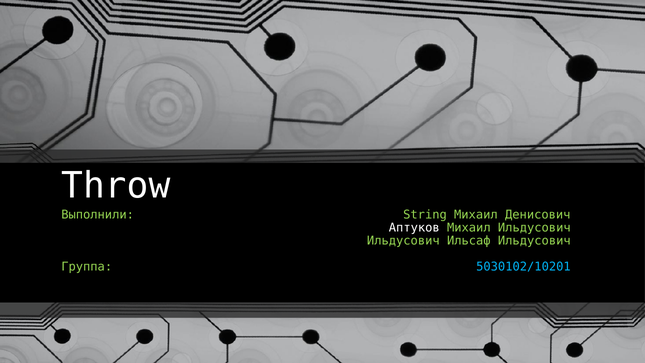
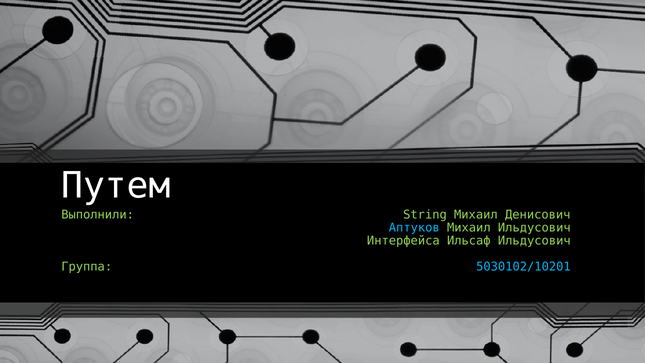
Throw: Throw -> Путем
Аптуков colour: white -> light blue
Ильдусович at (403, 241): Ильдусович -> Интерфейса
